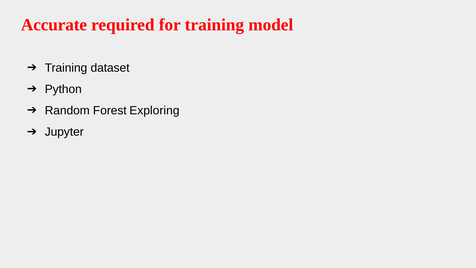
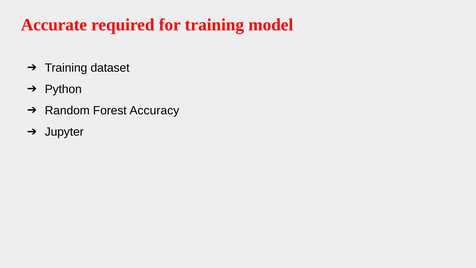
Exploring: Exploring -> Accuracy
